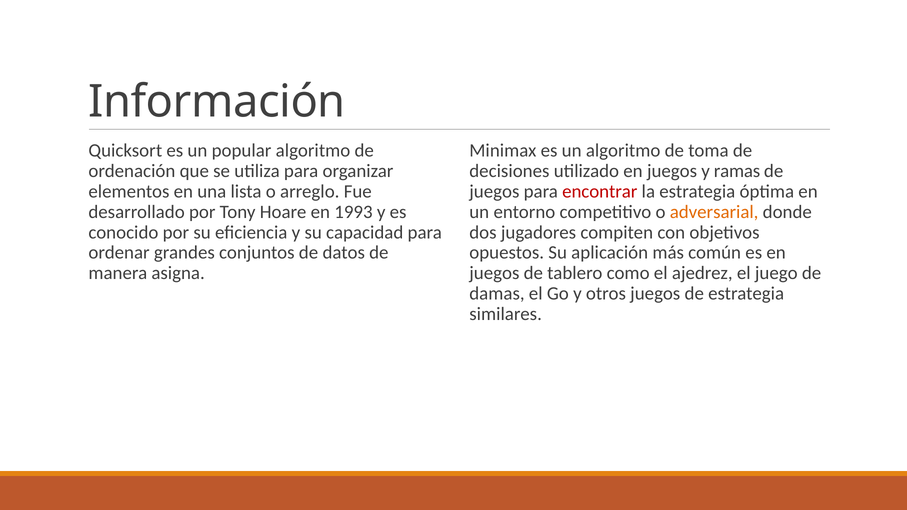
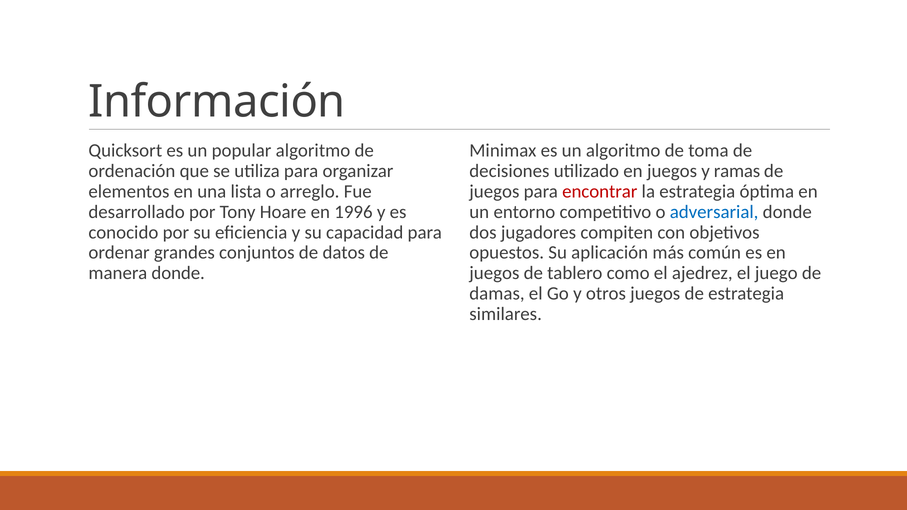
1993: 1993 -> 1996
adversarial colour: orange -> blue
manera asigna: asigna -> donde
